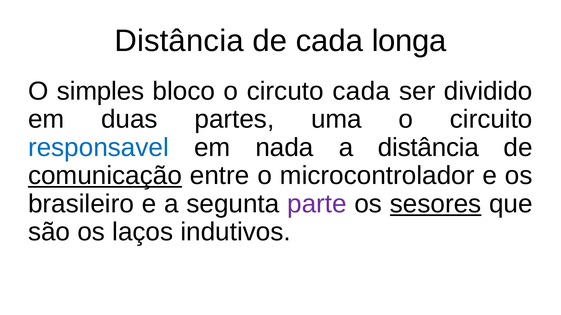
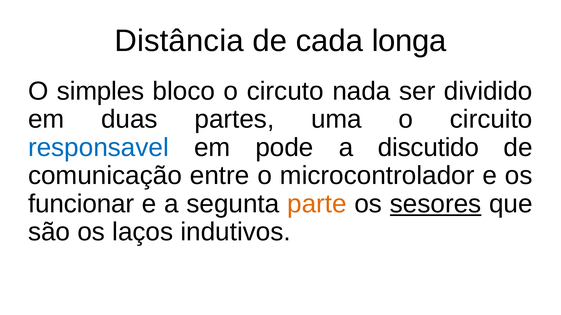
circuto cada: cada -> nada
nada: nada -> pode
a distância: distância -> discutido
comunicação underline: present -> none
brasileiro: brasileiro -> funcionar
parte colour: purple -> orange
